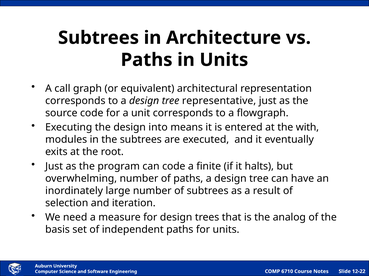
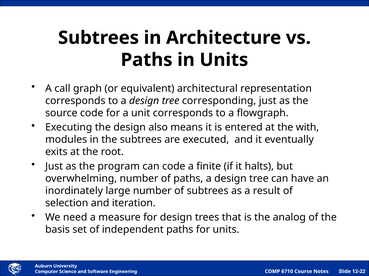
representative: representative -> corresponding
into: into -> also
